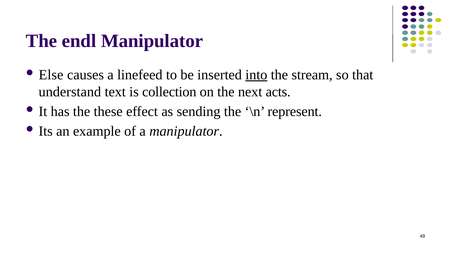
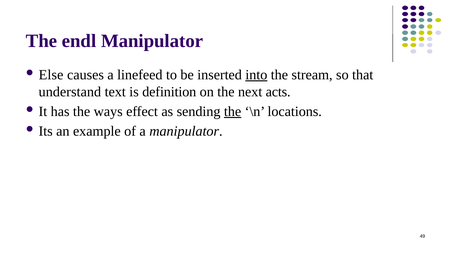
collection: collection -> definition
these: these -> ways
the at (233, 111) underline: none -> present
represent: represent -> locations
